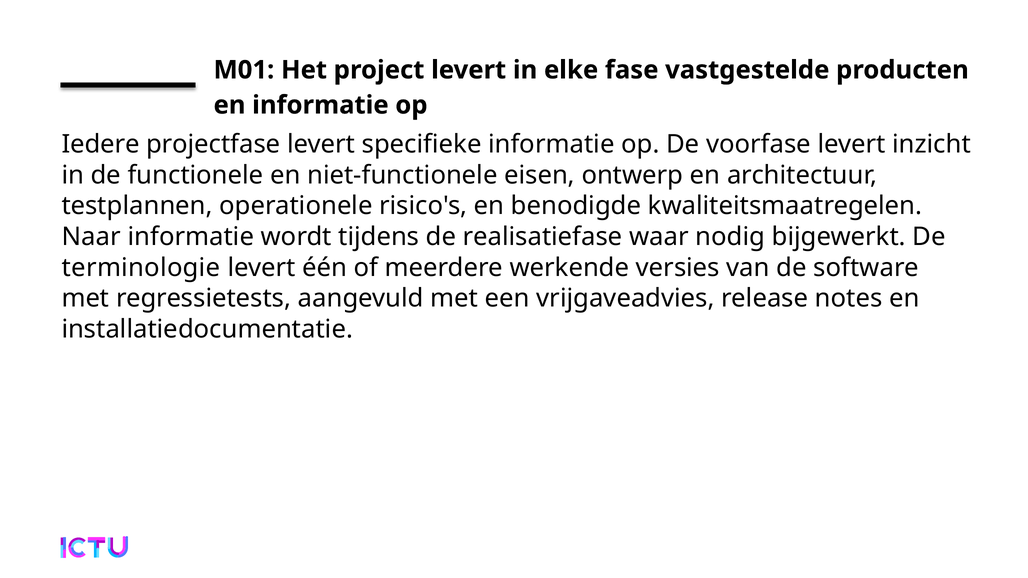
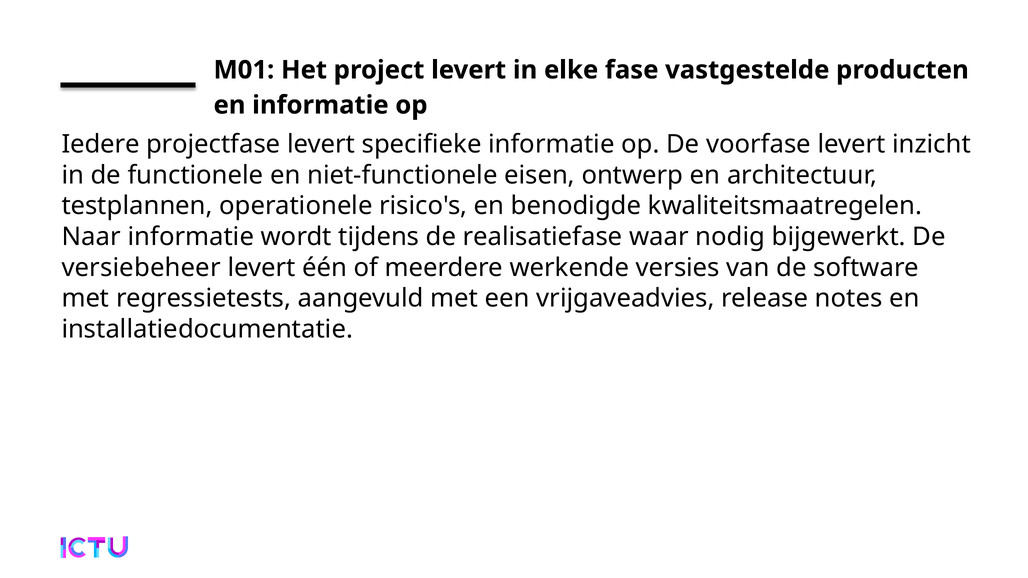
terminologie: terminologie -> versiebeheer
